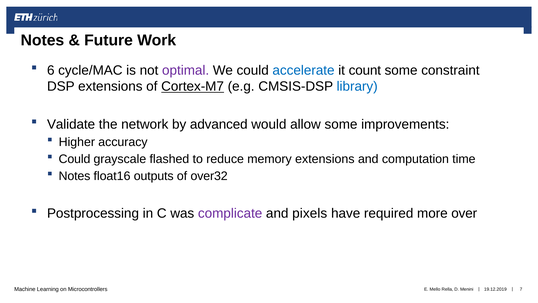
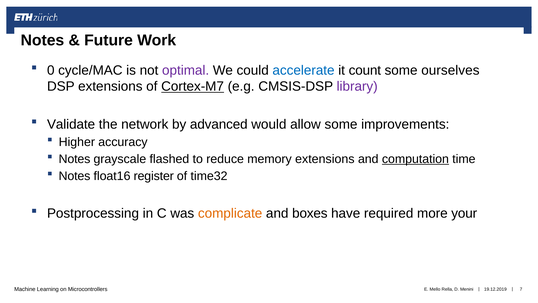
6: 6 -> 0
constraint: constraint -> ourselves
library colour: blue -> purple
Could at (75, 159): Could -> Notes
computation underline: none -> present
outputs: outputs -> register
over32: over32 -> time32
complicate colour: purple -> orange
pixels: pixels -> boxes
over: over -> your
